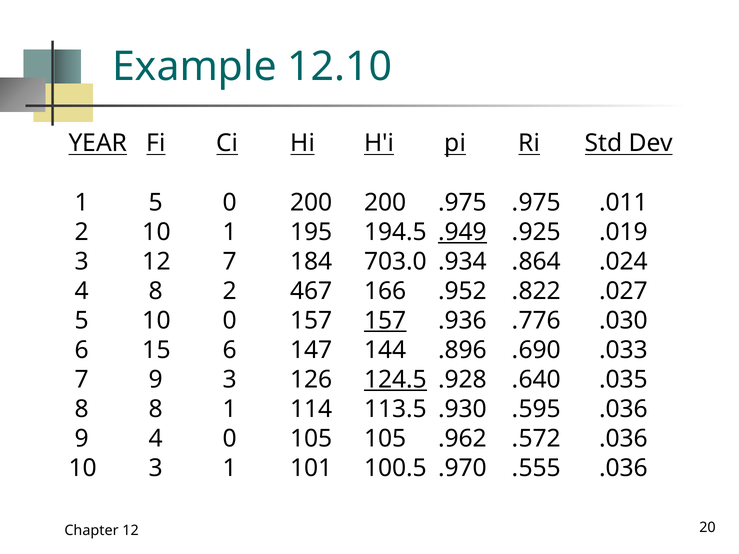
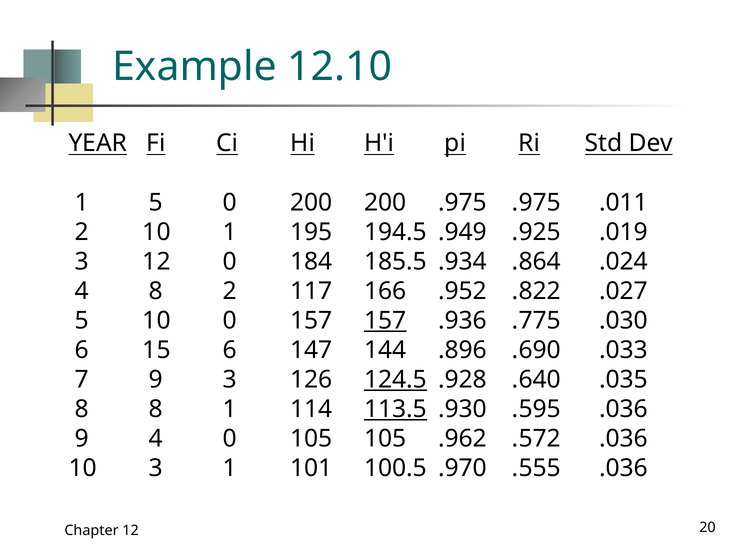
.949 underline: present -> none
12 7: 7 -> 0
703.0: 703.0 -> 185.5
467: 467 -> 117
.776: .776 -> .775
113.5 underline: none -> present
